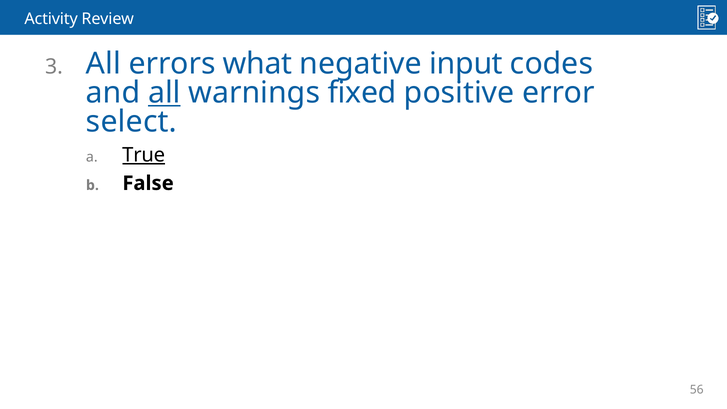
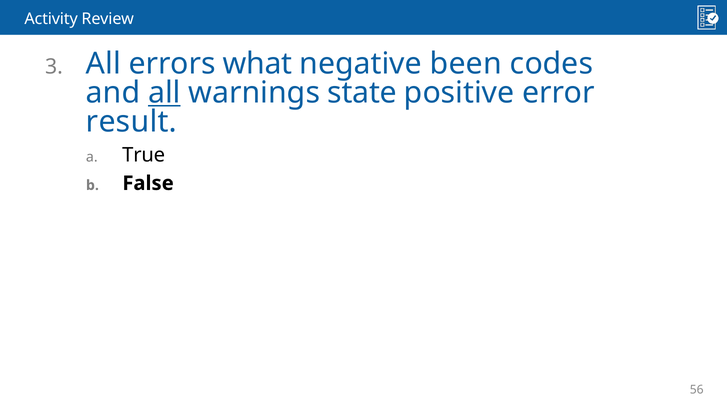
input: input -> been
fixed: fixed -> state
select: select -> result
True underline: present -> none
